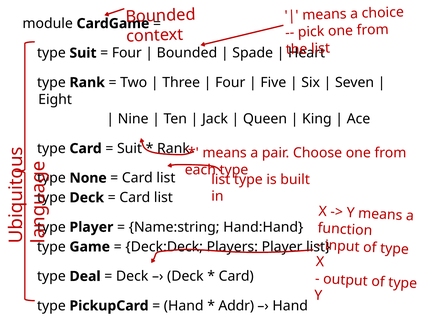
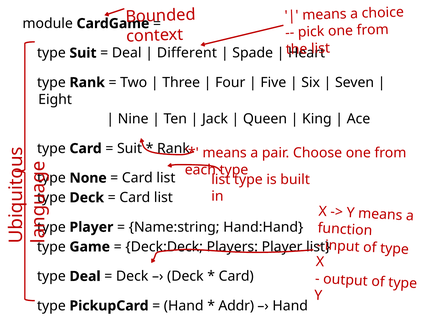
Four at (127, 53): Four -> Deal
Bounded at (187, 53): Bounded -> Different
